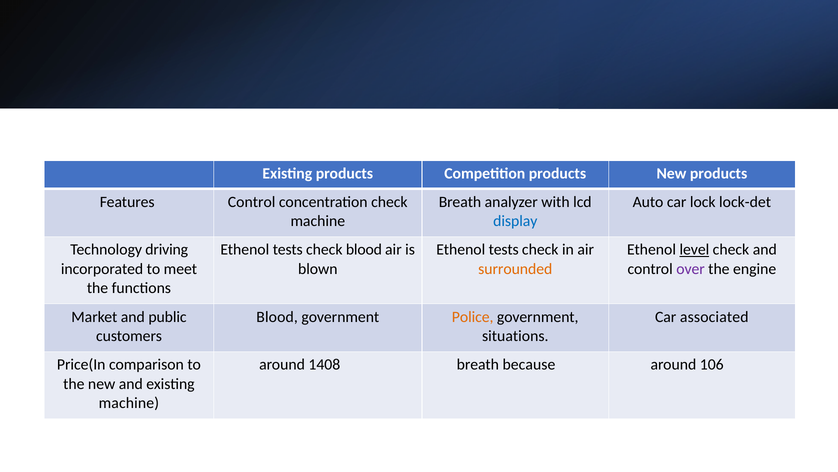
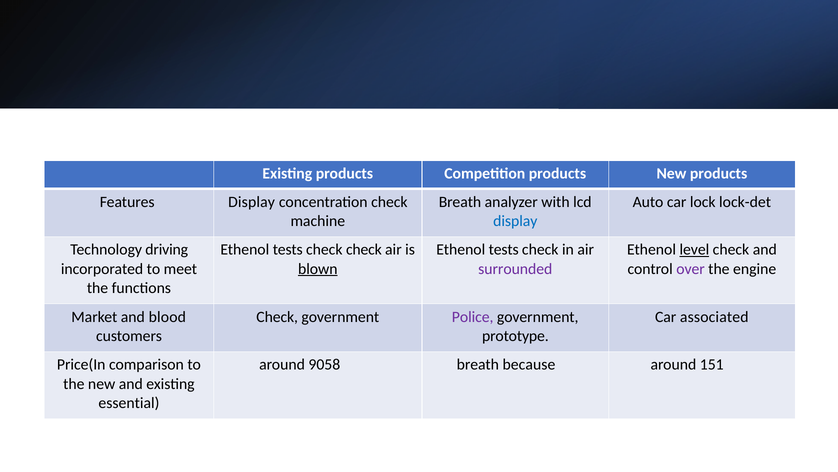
Features Control: Control -> Display
check blood: blood -> check
blown underline: none -> present
surrounded colour: orange -> purple
public: public -> blood
Blood at (277, 316): Blood -> Check
Police colour: orange -> purple
situations: situations -> prototype
1408: 1408 -> 9058
106: 106 -> 151
machine at (129, 403): machine -> essential
